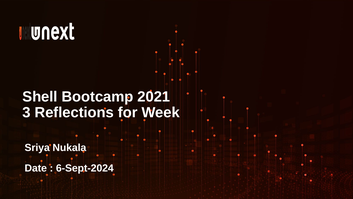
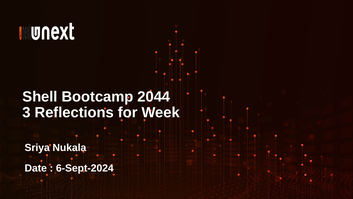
2021: 2021 -> 2044
